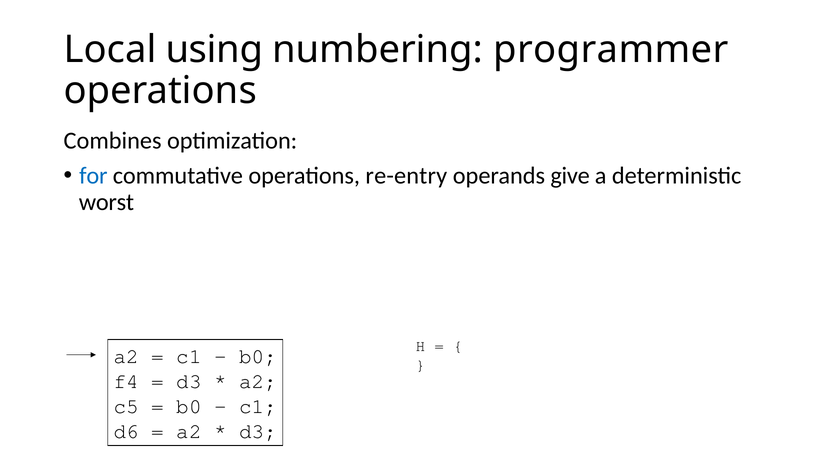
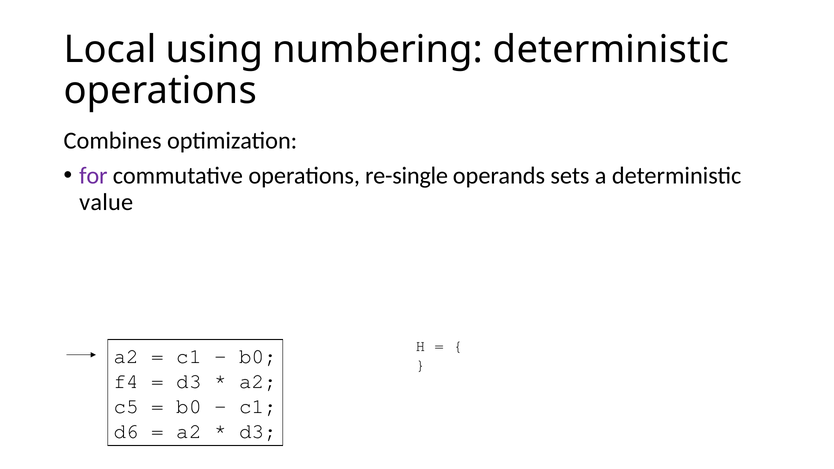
numbering programmer: programmer -> deterministic
for colour: blue -> purple
re-entry: re-entry -> re-single
give: give -> sets
worst: worst -> value
